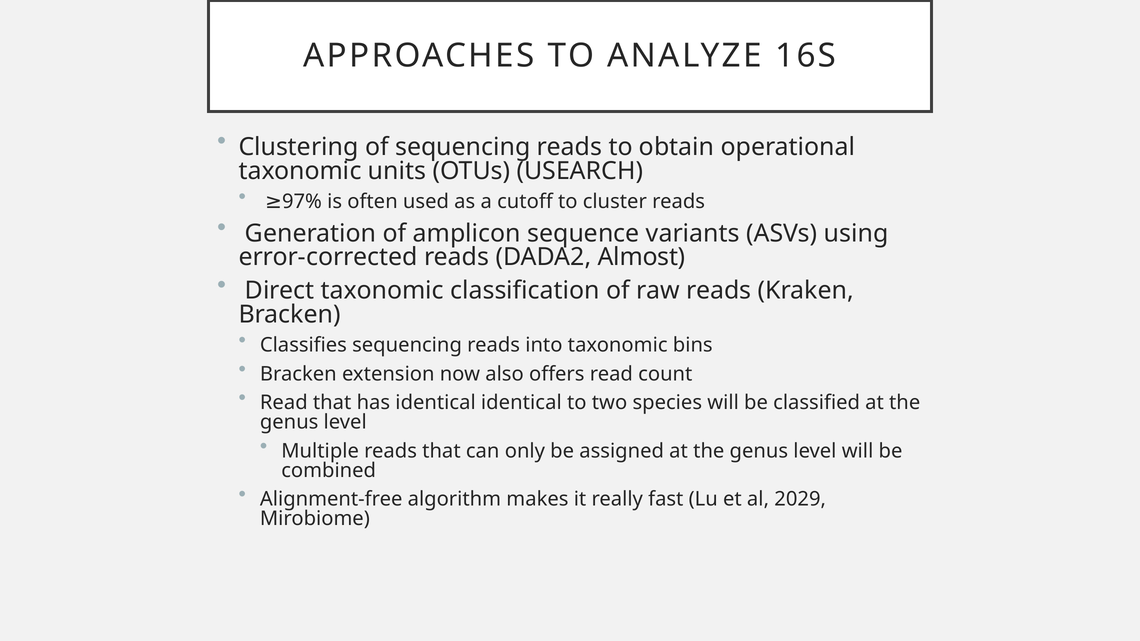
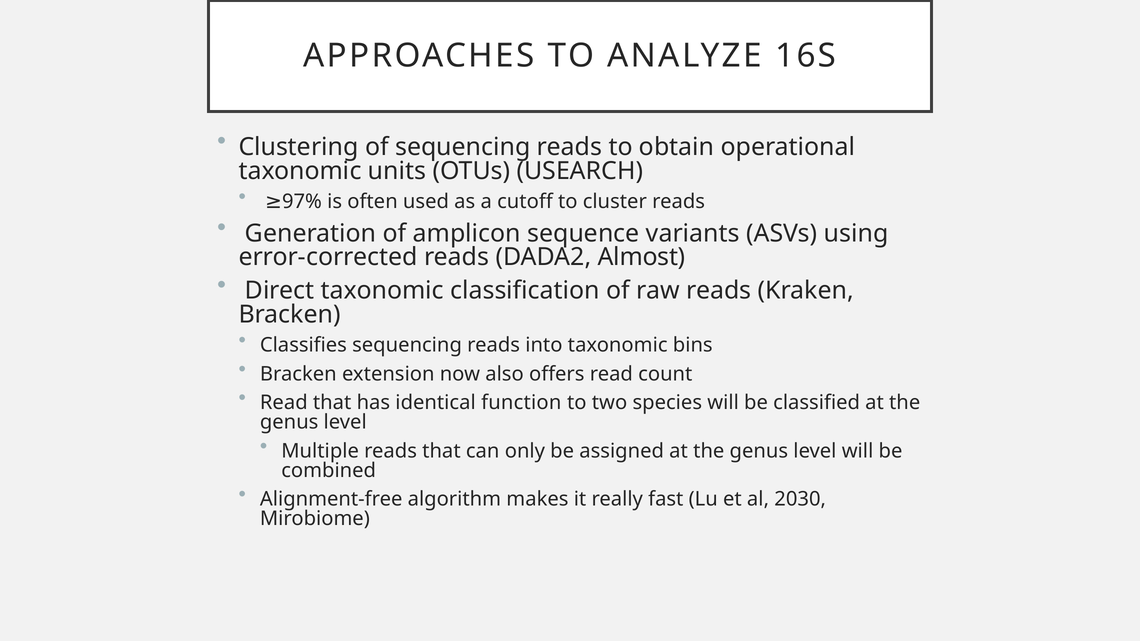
identical identical: identical -> function
2029: 2029 -> 2030
